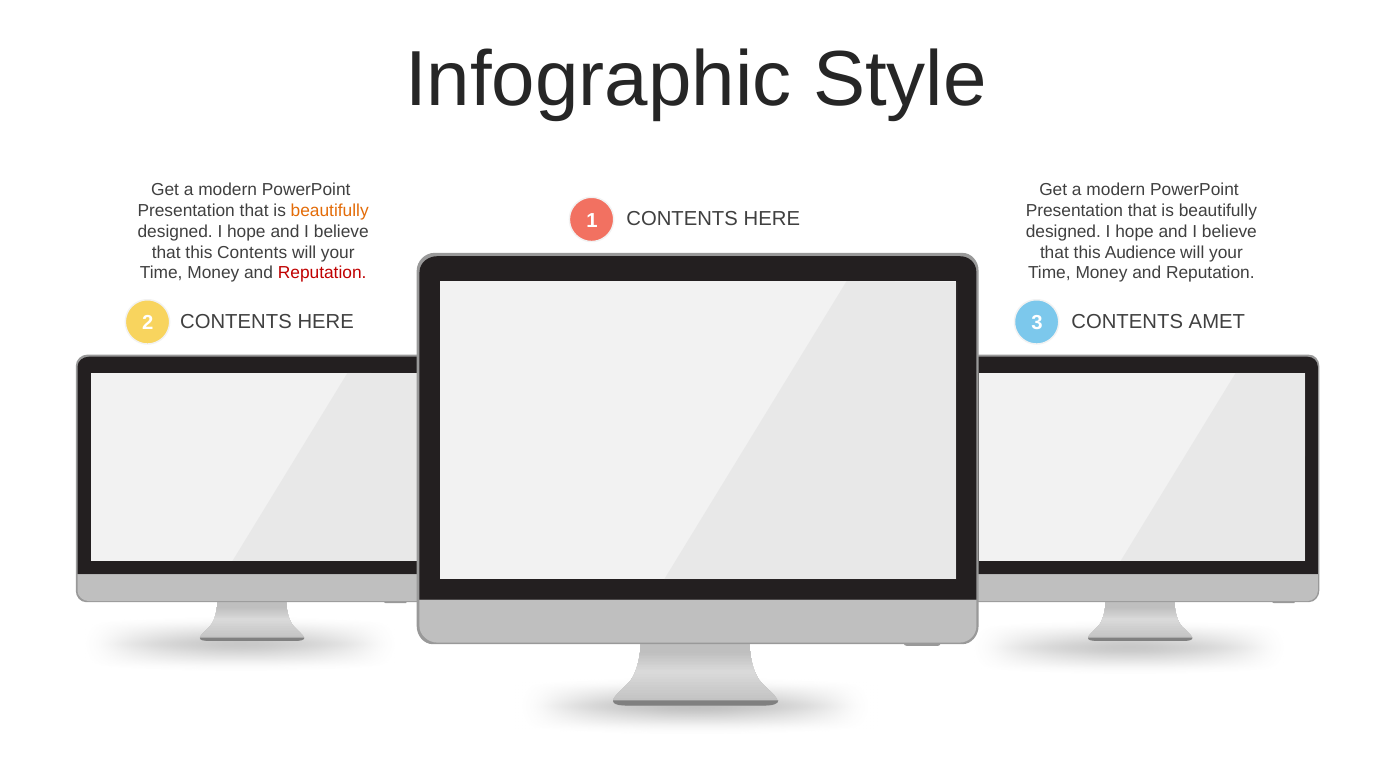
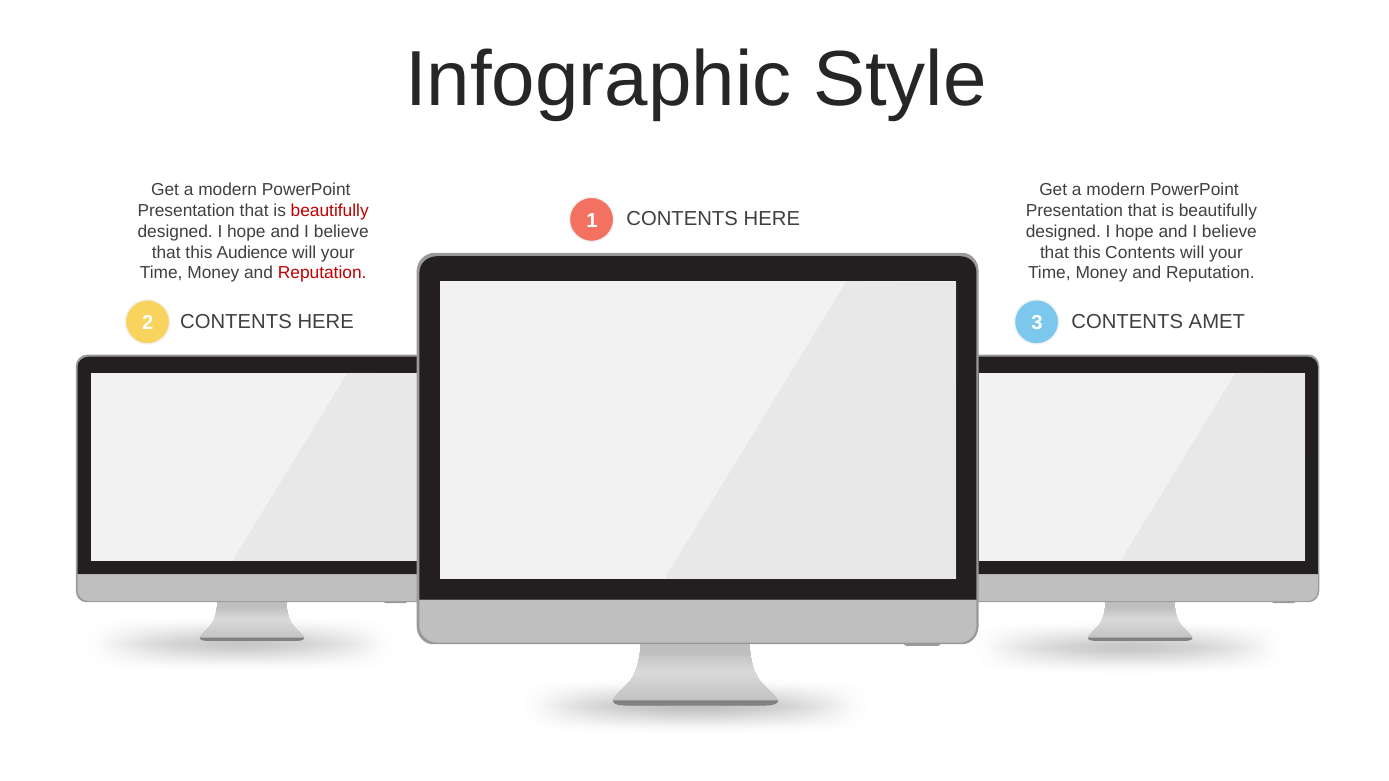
beautifully at (330, 211) colour: orange -> red
this Contents: Contents -> Audience
this Audience: Audience -> Contents
